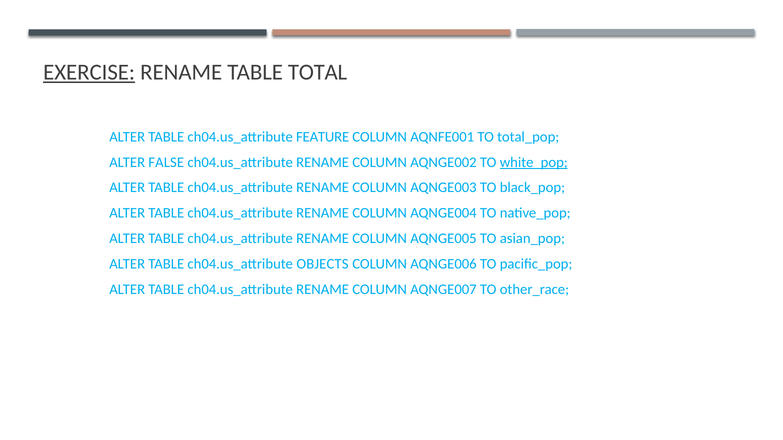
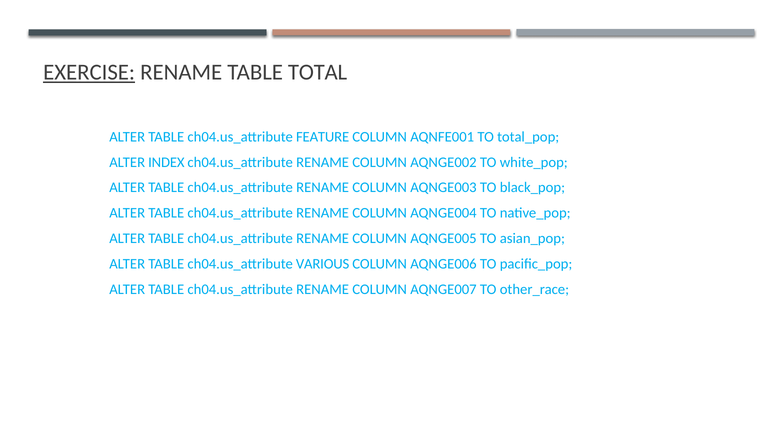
FALSE: FALSE -> INDEX
white_pop underline: present -> none
OBJECTS: OBJECTS -> VARIOUS
